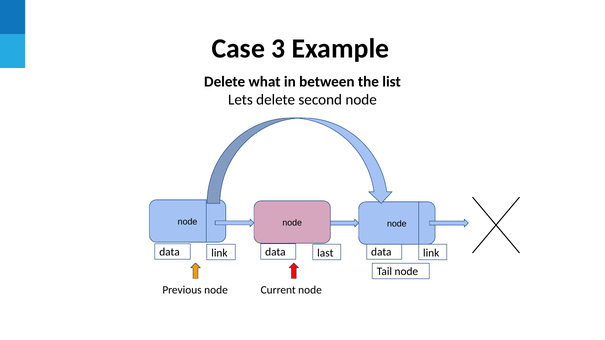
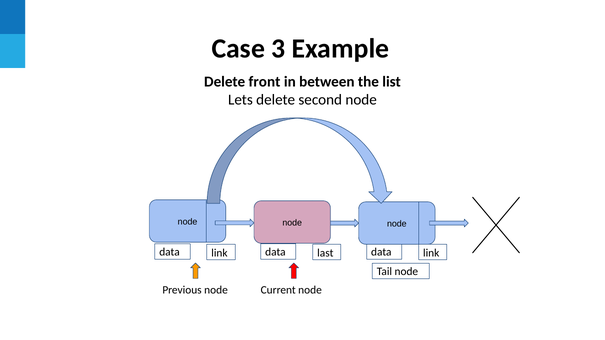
what: what -> front
